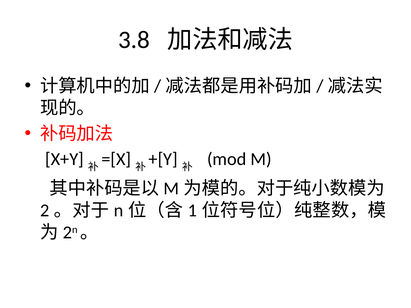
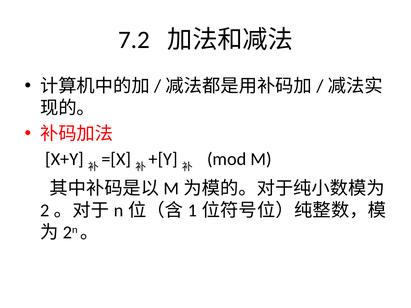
3.8: 3.8 -> 7.2
